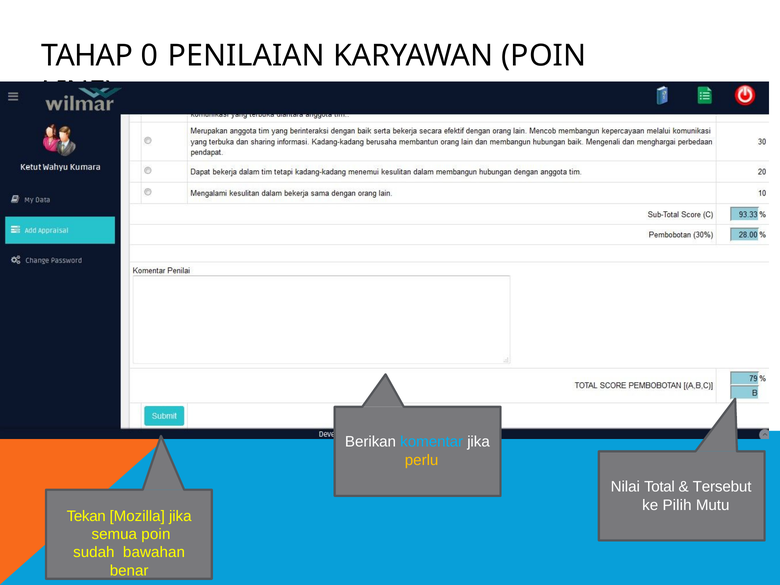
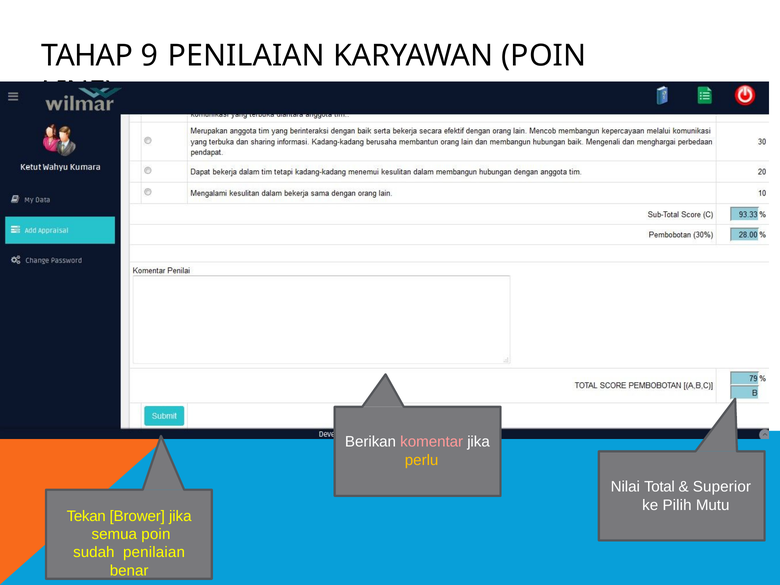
0: 0 -> 9
komentar colour: light blue -> pink
Tersebut: Tersebut -> Superior
Mozilla: Mozilla -> Brower
sudah bawahan: bawahan -> penilaian
